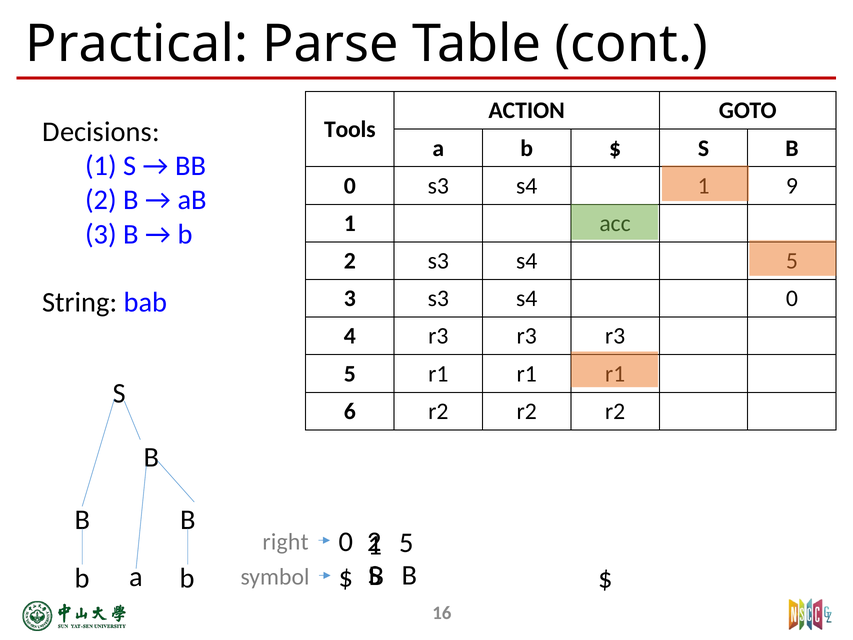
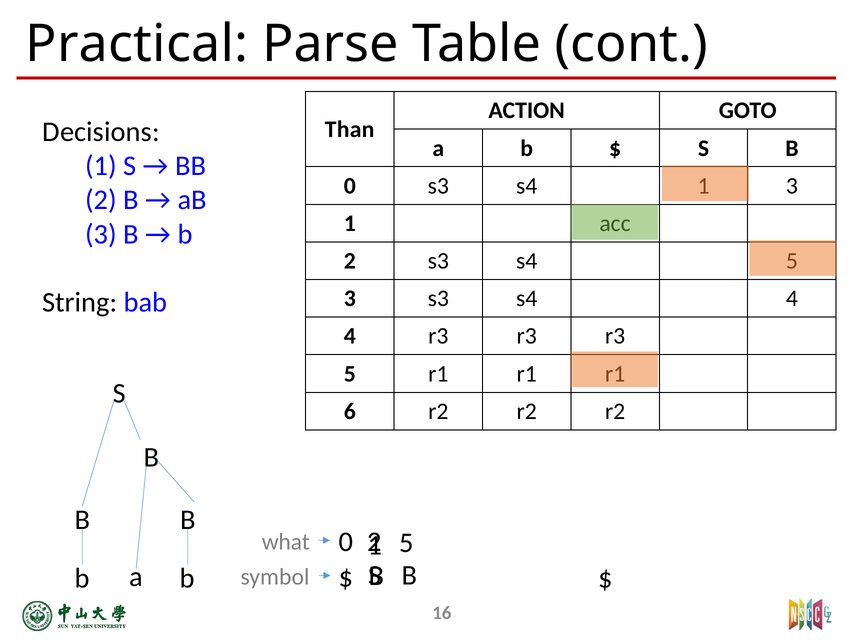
Tools: Tools -> Than
9 at (792, 186): 9 -> 3
s4 0: 0 -> 4
right: right -> what
